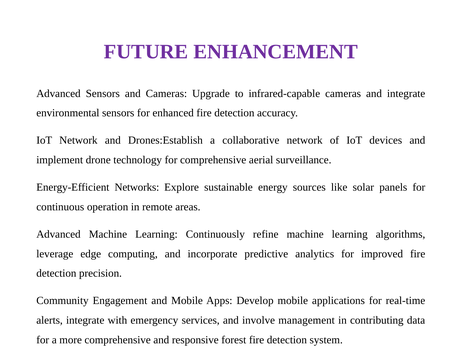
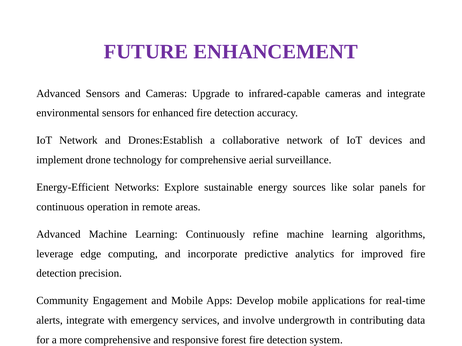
management: management -> undergrowth
